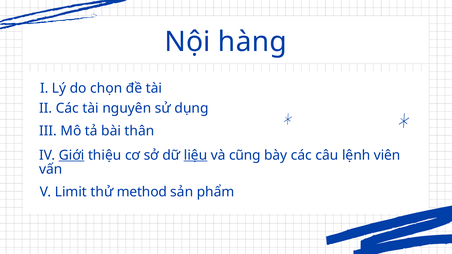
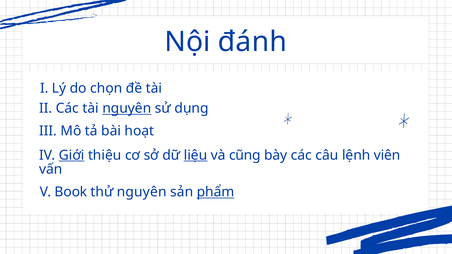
hàng: hàng -> đánh
nguyên at (127, 109) underline: none -> present
thân: thân -> hoạt
Limit: Limit -> Book
thử method: method -> nguyên
phẩm underline: none -> present
